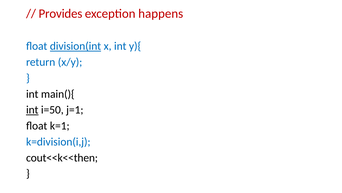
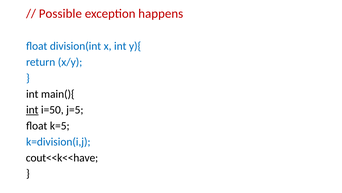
Provides: Provides -> Possible
division(int underline: present -> none
j=1: j=1 -> j=5
k=1: k=1 -> k=5
cout<<k<<then: cout<<k<<then -> cout<<k<<have
